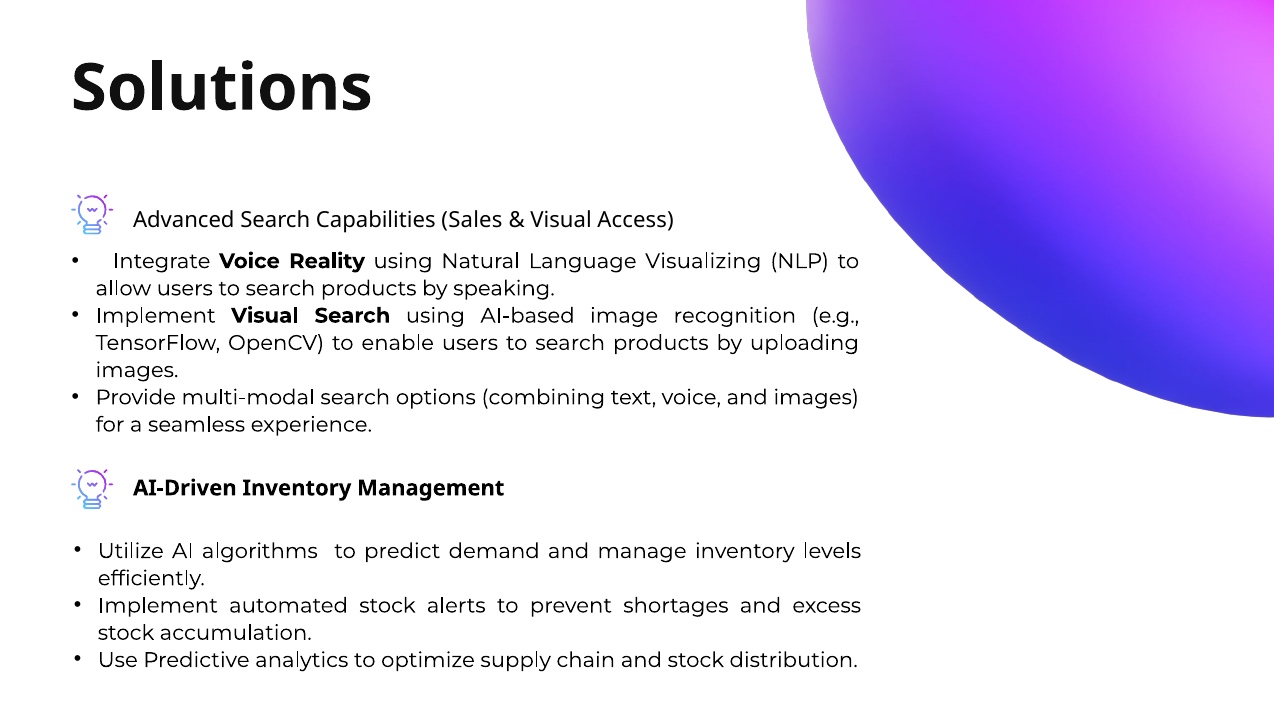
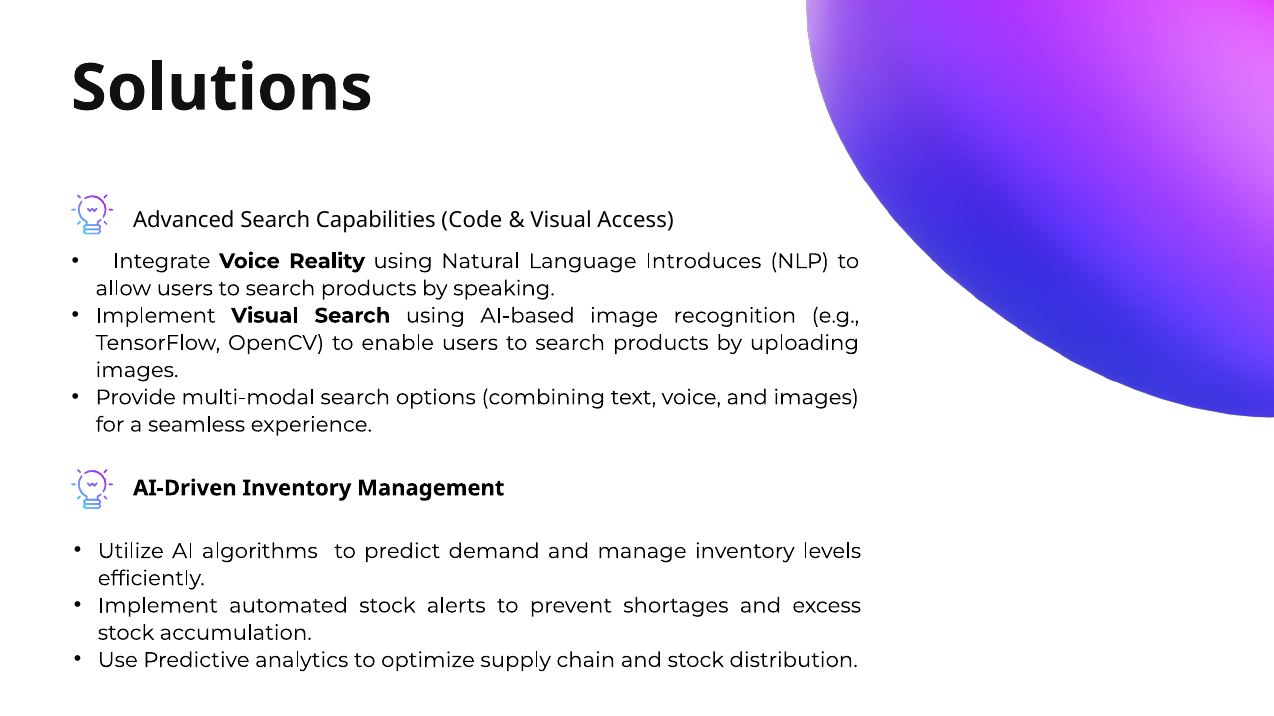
Sales: Sales -> Code
Visualizing: Visualizing -> Introduces
